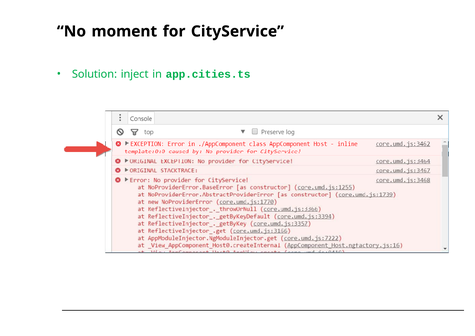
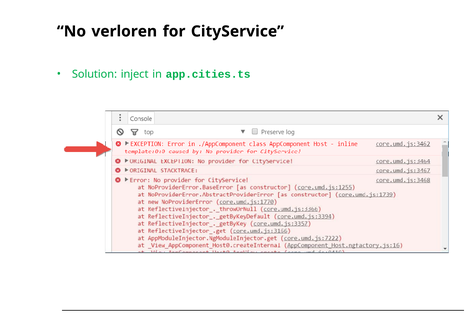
moment: moment -> verloren
